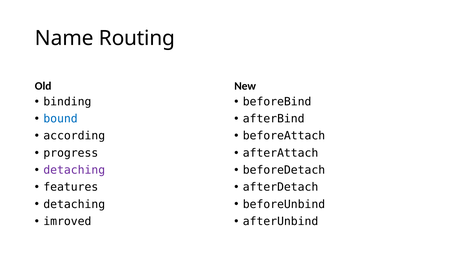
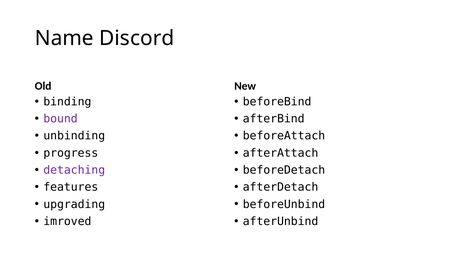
Routing: Routing -> Discord
bound colour: blue -> purple
according: according -> unbinding
detaching at (74, 204): detaching -> upgrading
